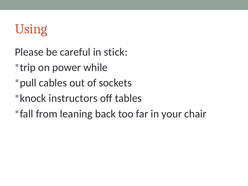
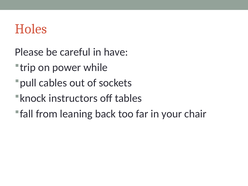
Using: Using -> Holes
stick: stick -> have
